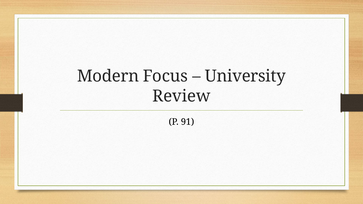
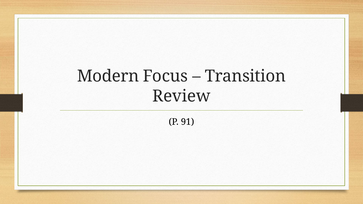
University: University -> Transition
